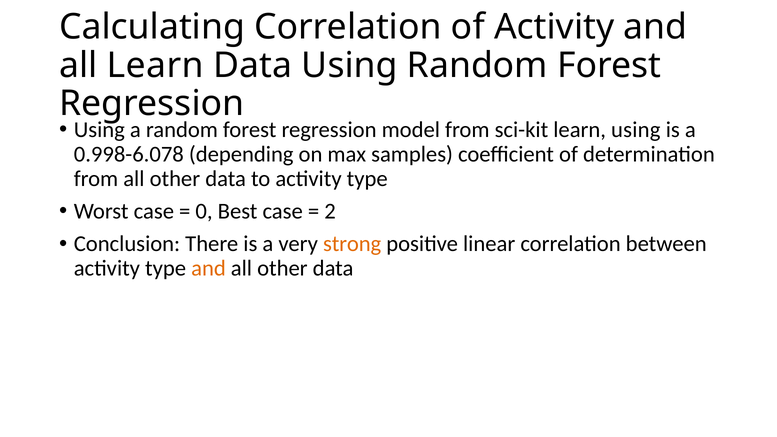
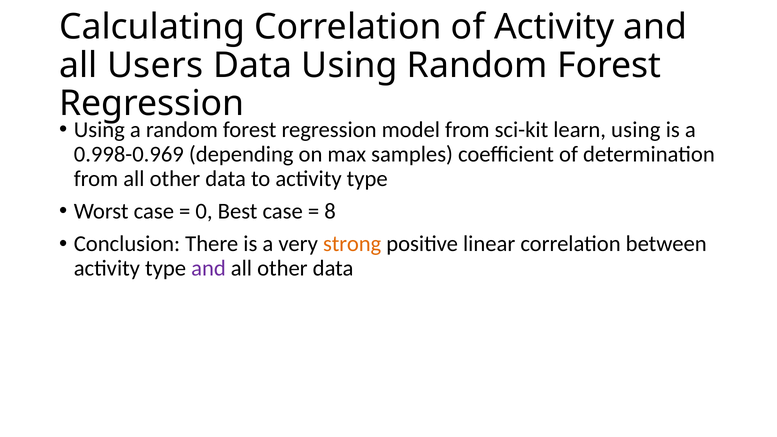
all Learn: Learn -> Users
0.998-6.078: 0.998-6.078 -> 0.998-0.969
2: 2 -> 8
and at (208, 268) colour: orange -> purple
